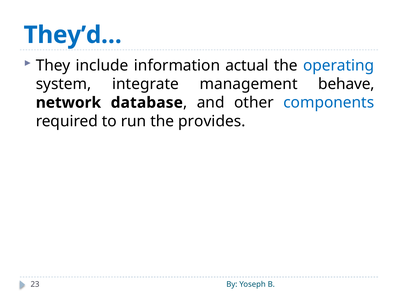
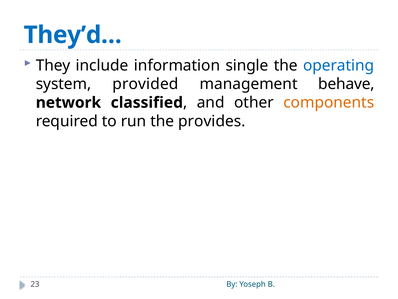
actual: actual -> single
integrate: integrate -> provided
database: database -> classified
components colour: blue -> orange
